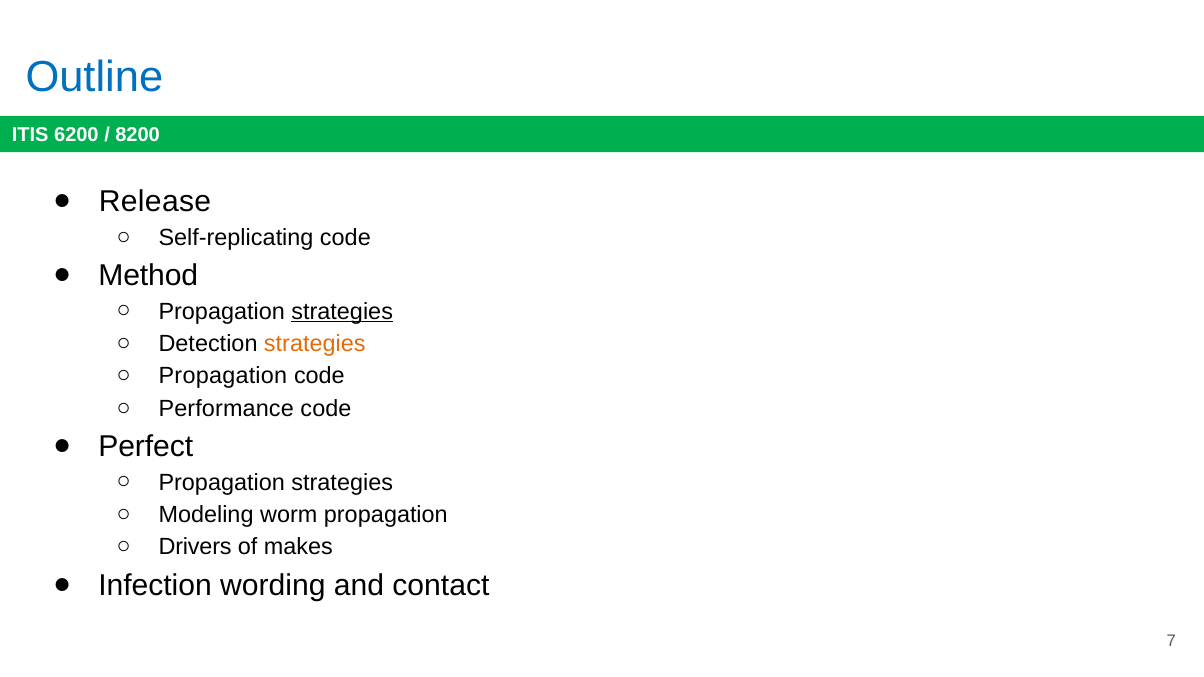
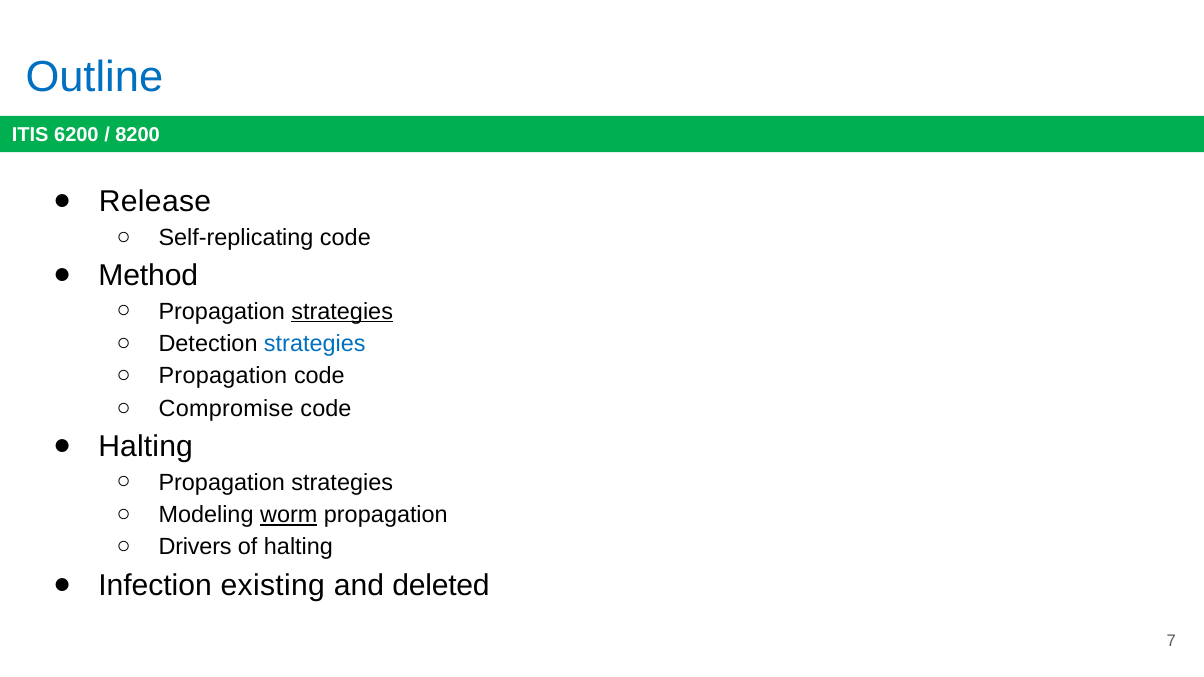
strategies at (315, 344) colour: orange -> blue
Performance: Performance -> Compromise
Perfect at (146, 447): Perfect -> Halting
worm underline: none -> present
of makes: makes -> halting
wording: wording -> existing
contact: contact -> deleted
